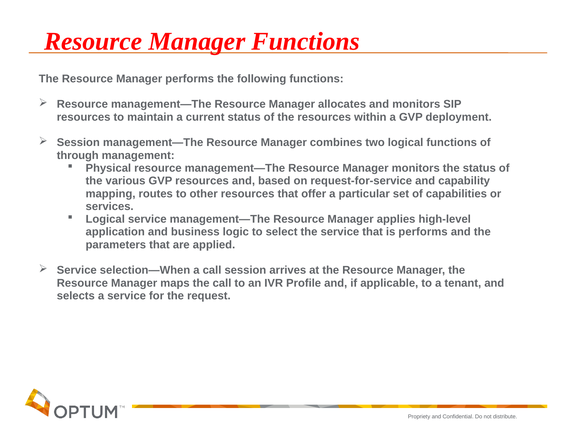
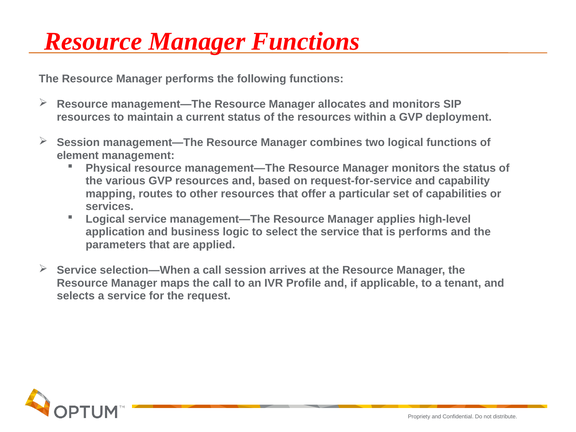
through: through -> element
